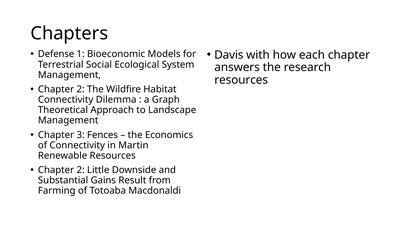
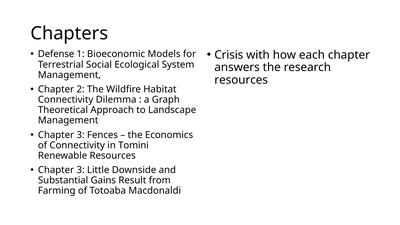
Davis: Davis -> Crisis
Martin: Martin -> Tomini
2 at (81, 170): 2 -> 3
